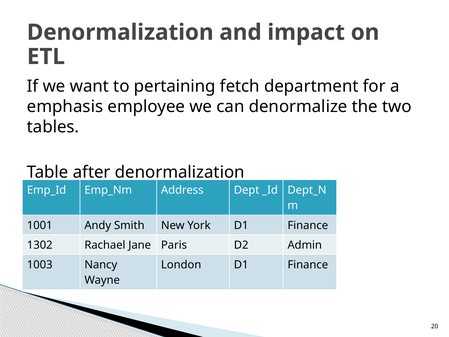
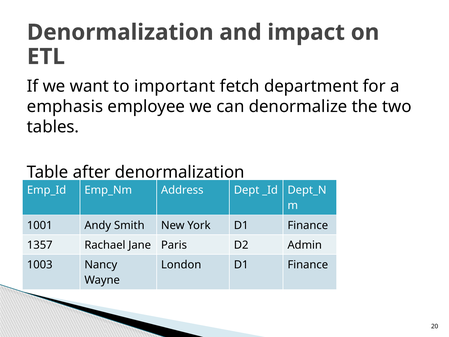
pertaining: pertaining -> important
1302: 1302 -> 1357
